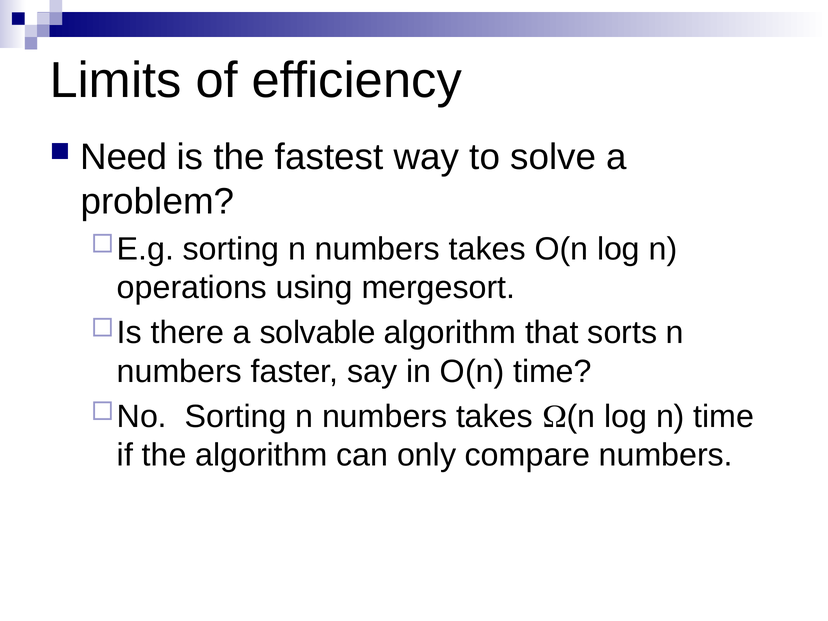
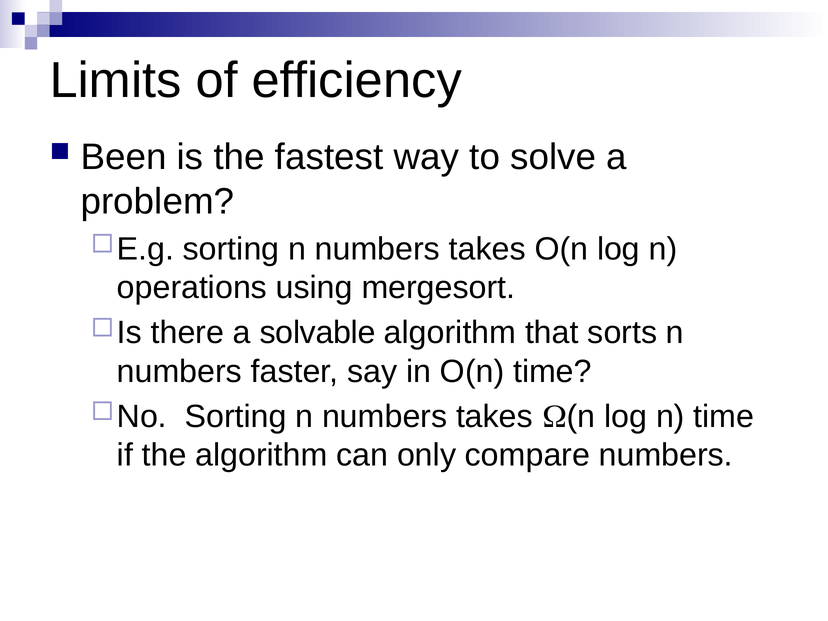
Need: Need -> Been
